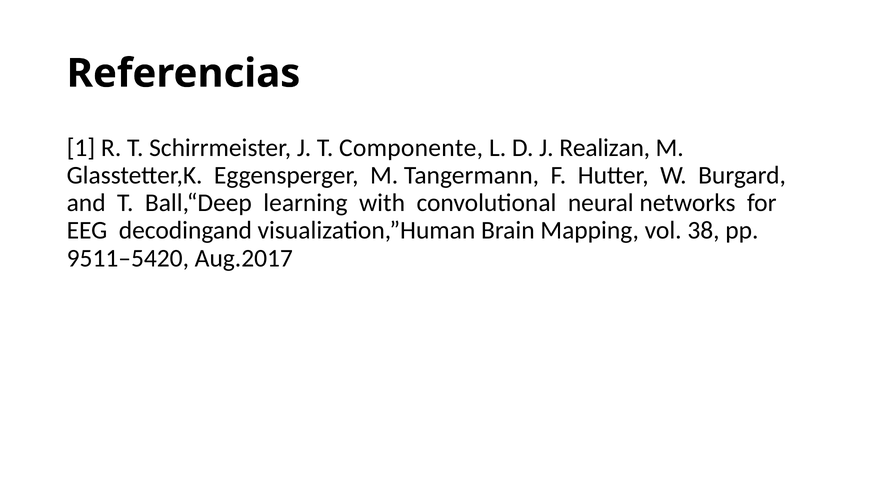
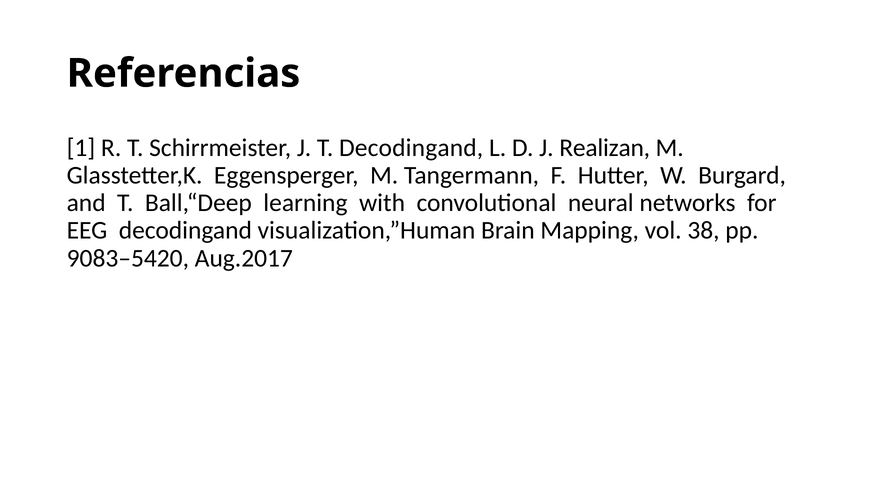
T Componente: Componente -> Decodingand
9511–5420: 9511–5420 -> 9083–5420
